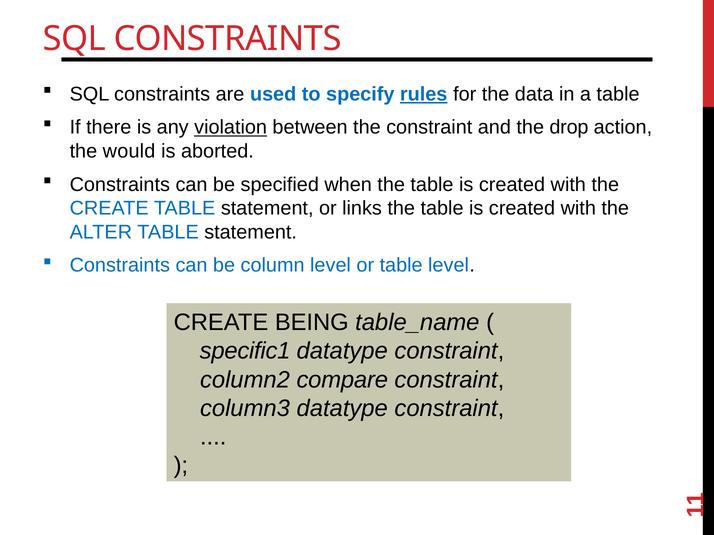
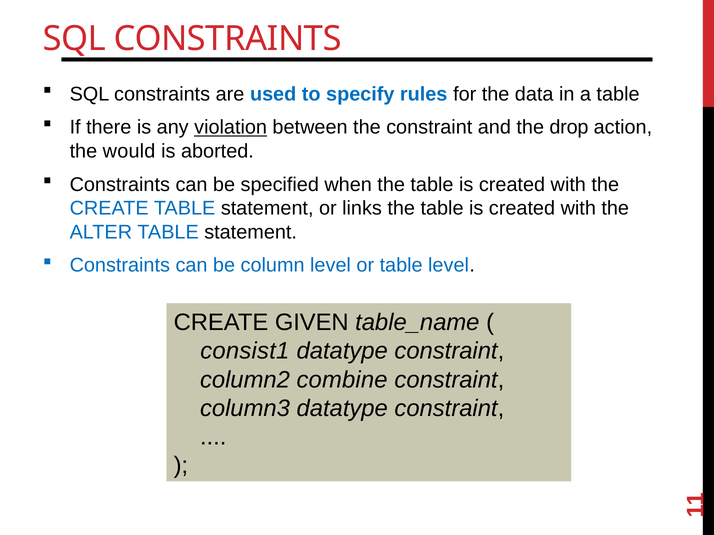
rules underline: present -> none
BEING: BEING -> GIVEN
specific1: specific1 -> consist1
compare: compare -> combine
